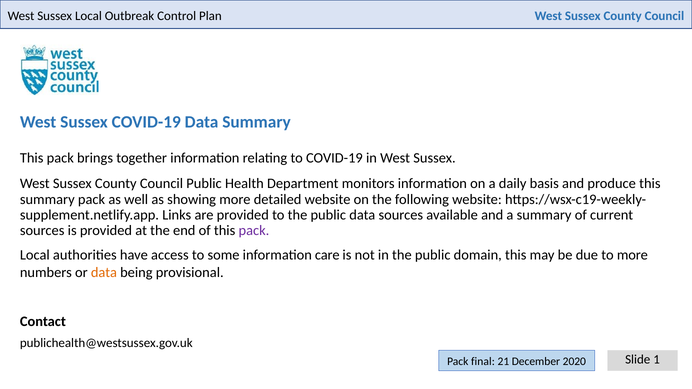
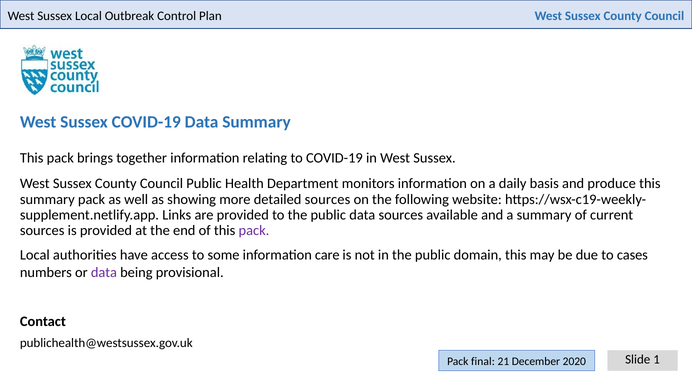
detailed website: website -> sources
to more: more -> cases
data at (104, 273) colour: orange -> purple
